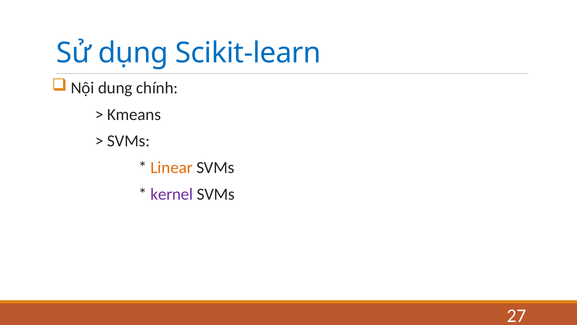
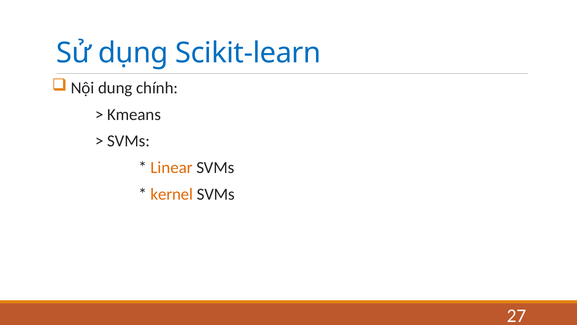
kernel colour: purple -> orange
